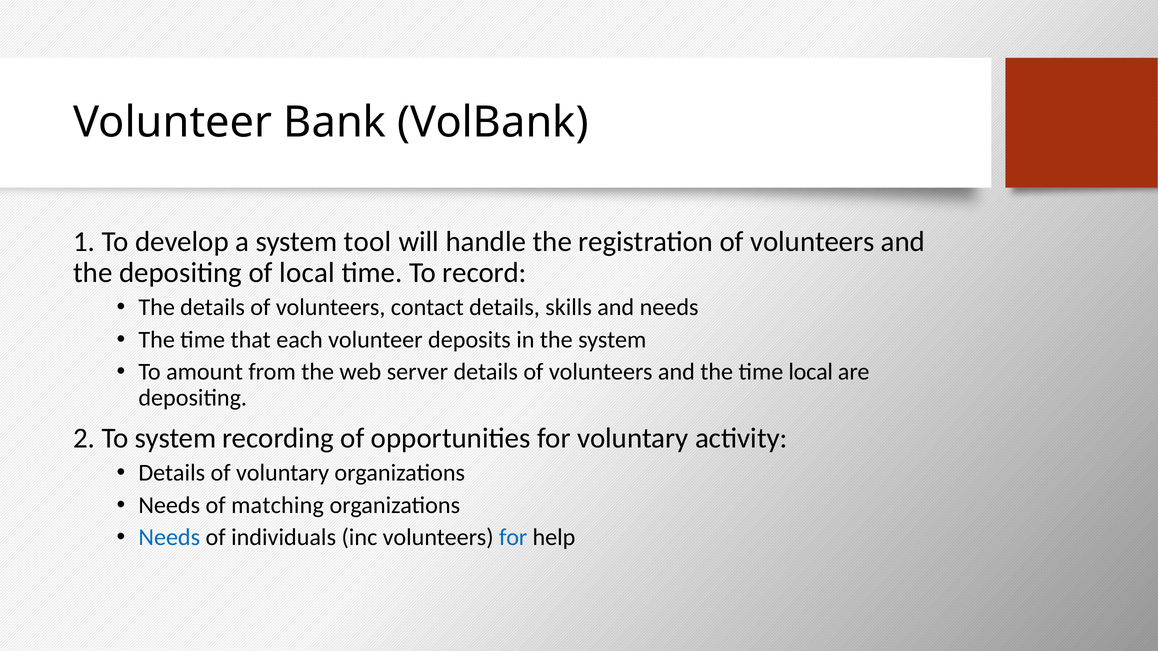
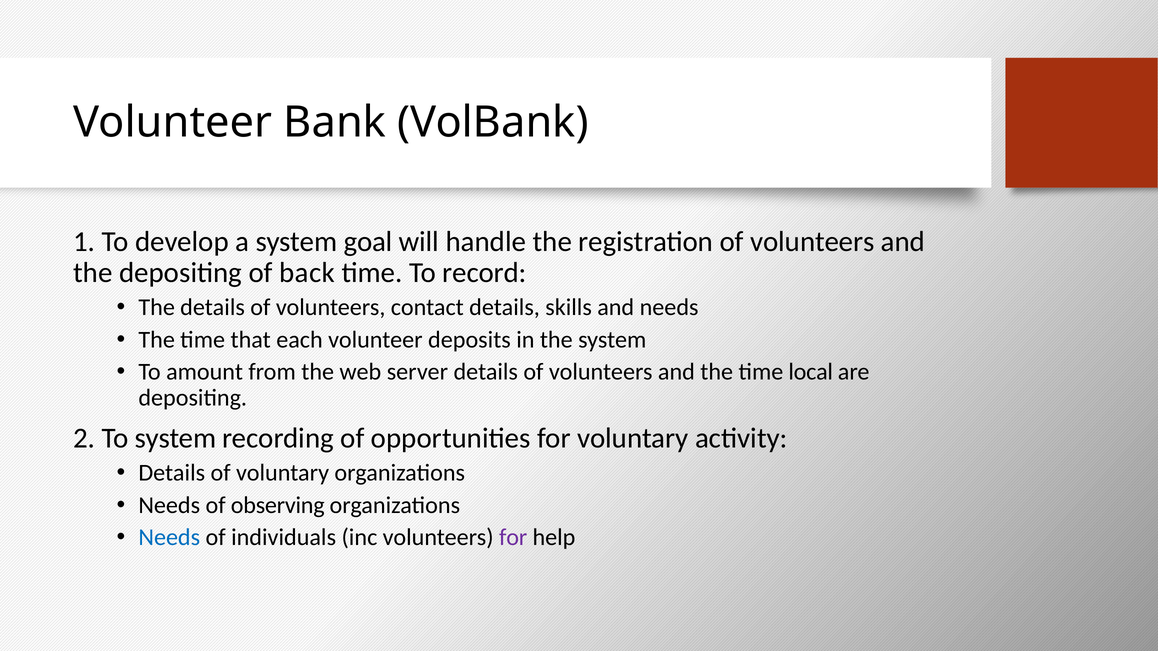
tool: tool -> goal
of local: local -> back
matching: matching -> observing
for at (513, 537) colour: blue -> purple
